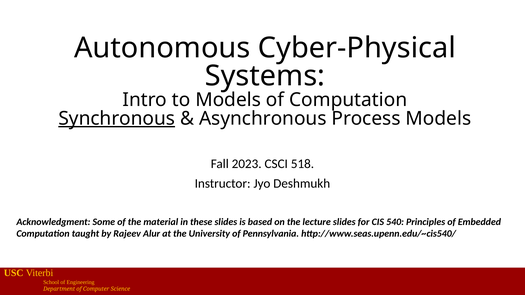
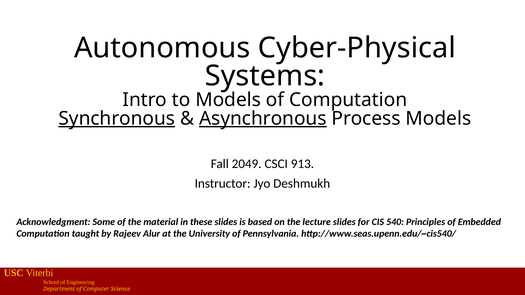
Asynchronous underline: none -> present
2023: 2023 -> 2049
518: 518 -> 913
